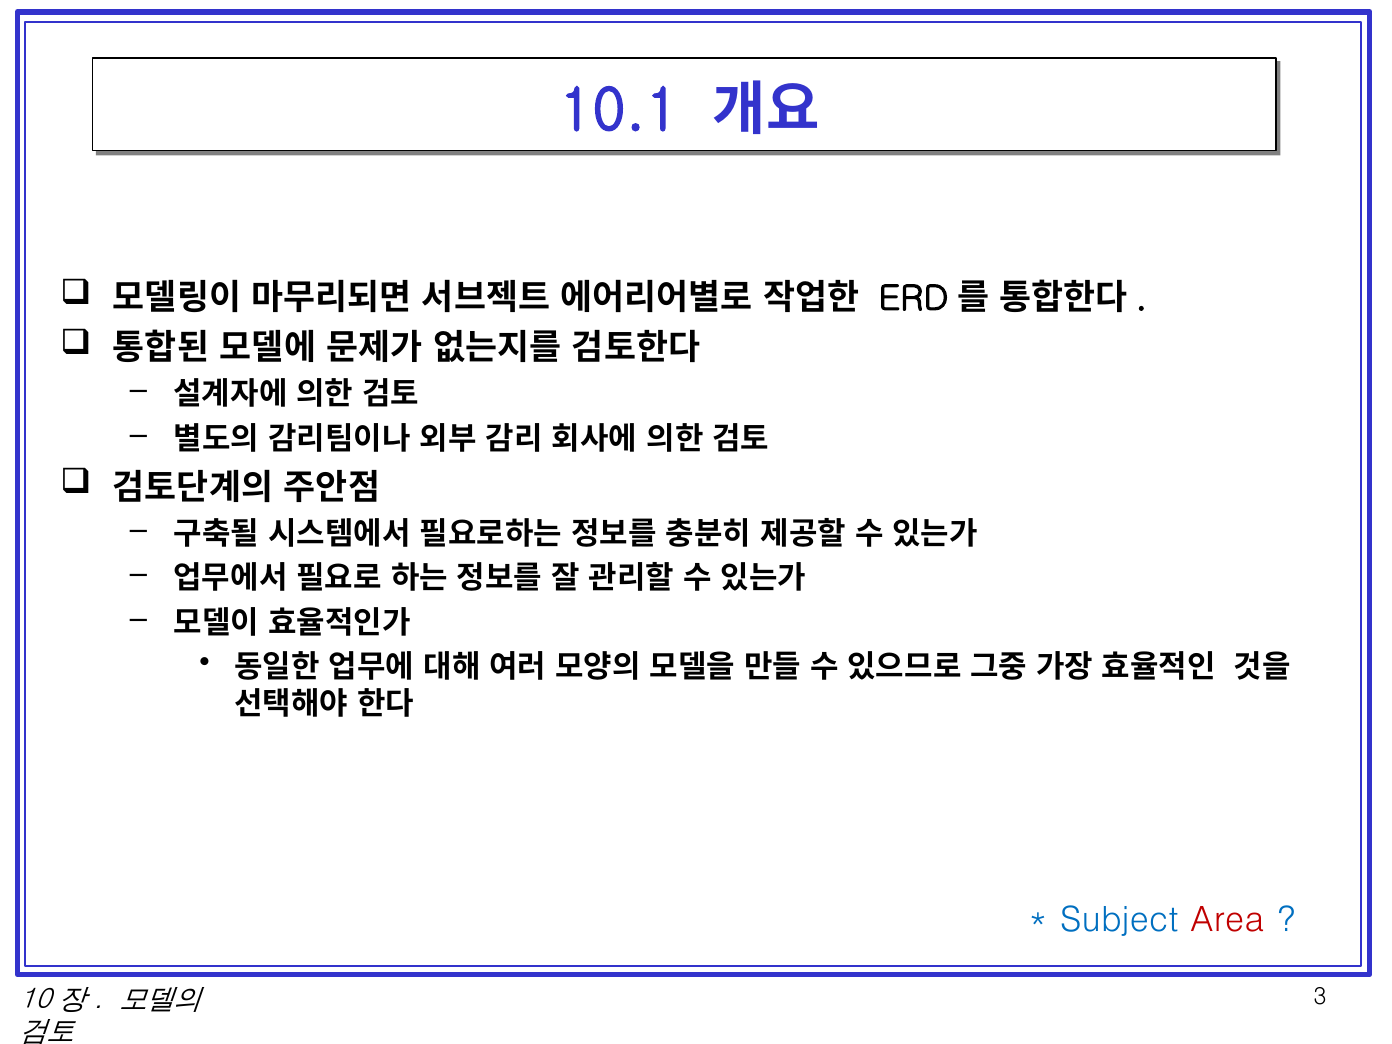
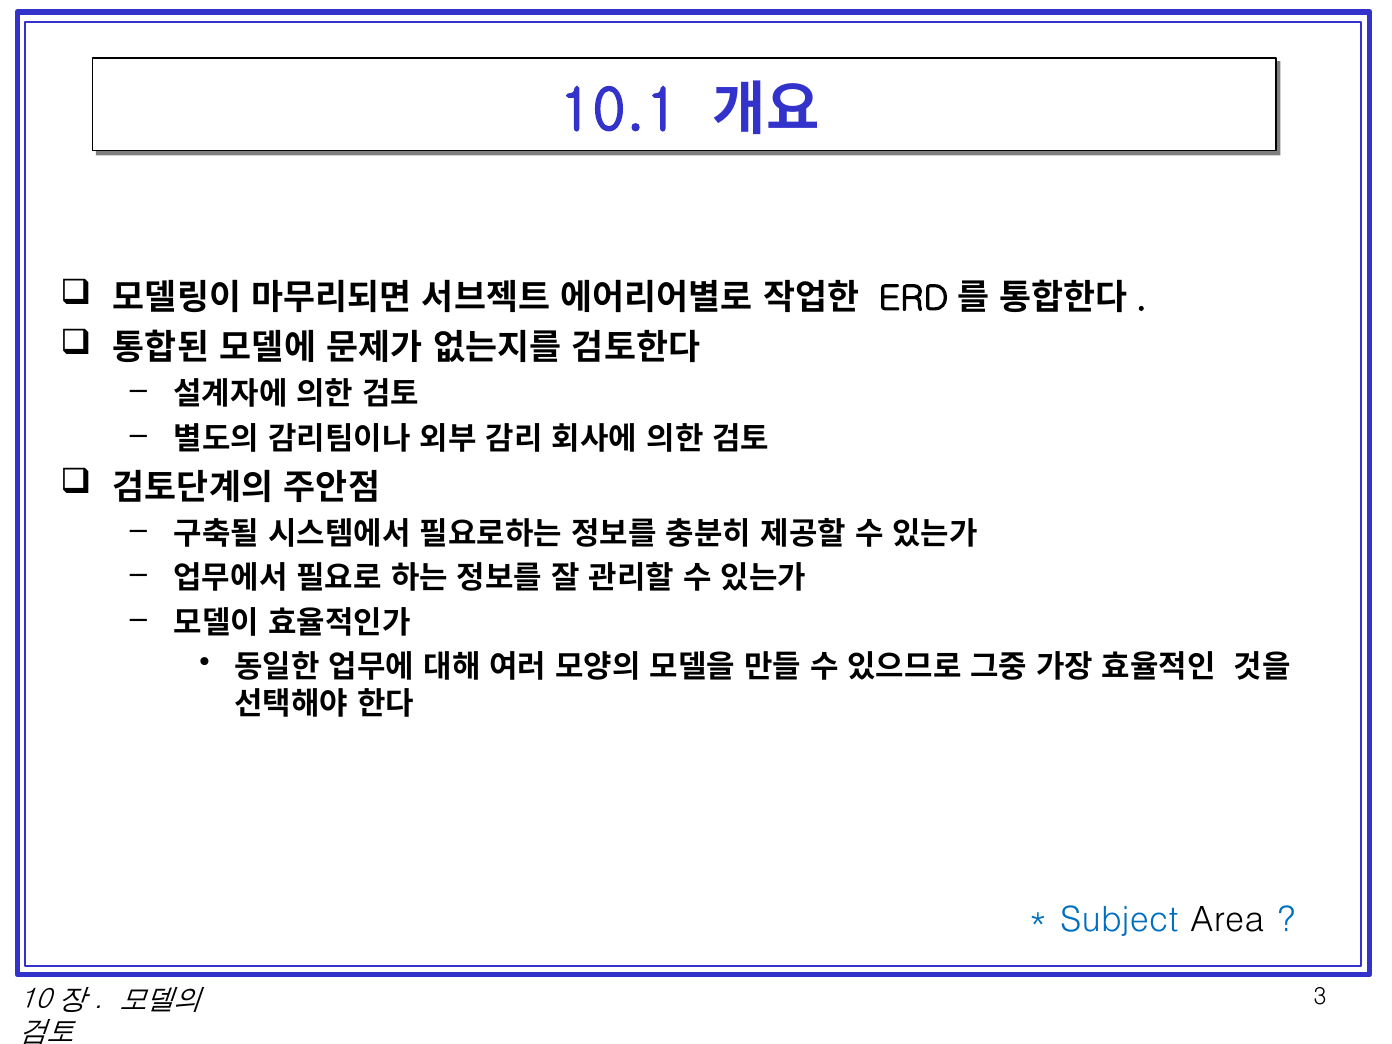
Area colour: red -> black
